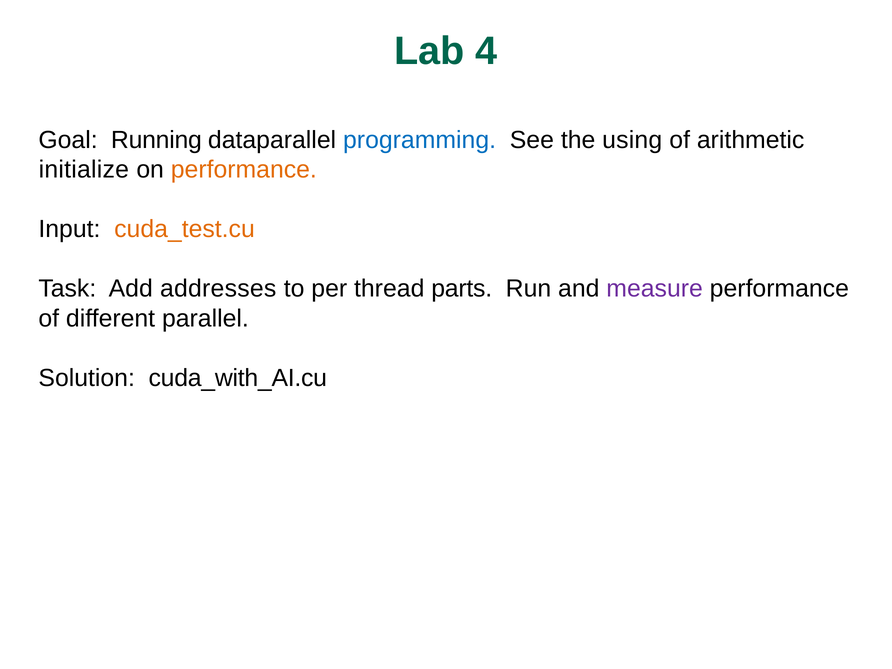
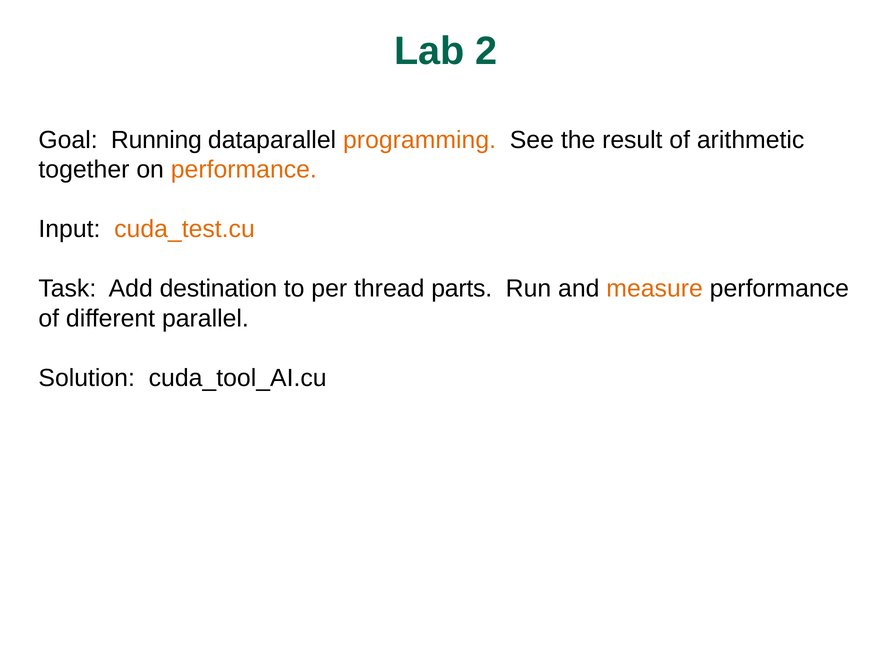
4: 4 -> 2
programming colour: blue -> orange
using: using -> result
initialize: initialize -> together
addresses: addresses -> destination
measure colour: purple -> orange
cuda_with_AI.cu: cuda_with_AI.cu -> cuda_tool_AI.cu
